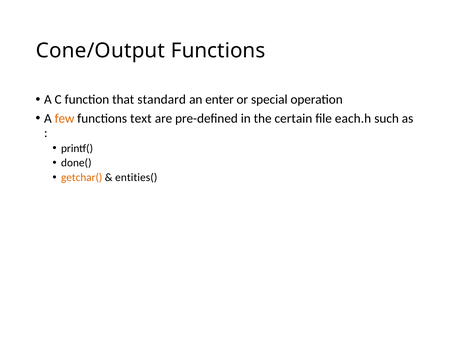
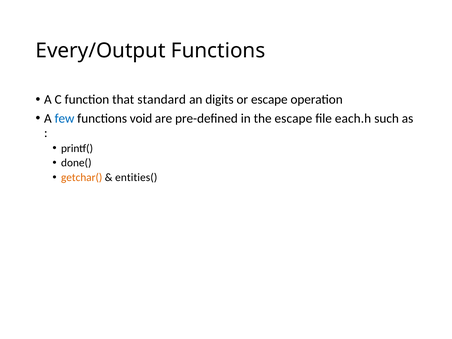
Cone/Output: Cone/Output -> Every/Output
enter: enter -> digits
or special: special -> escape
few colour: orange -> blue
text: text -> void
the certain: certain -> escape
